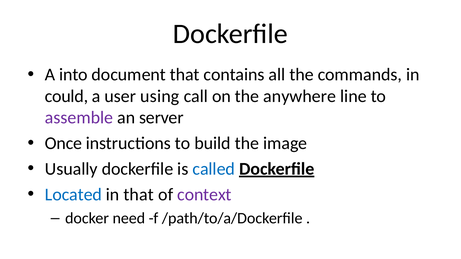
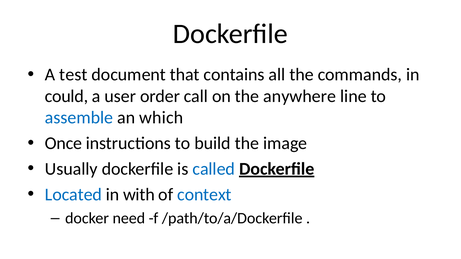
into: into -> test
using: using -> order
assemble colour: purple -> blue
server: server -> which
in that: that -> with
context colour: purple -> blue
